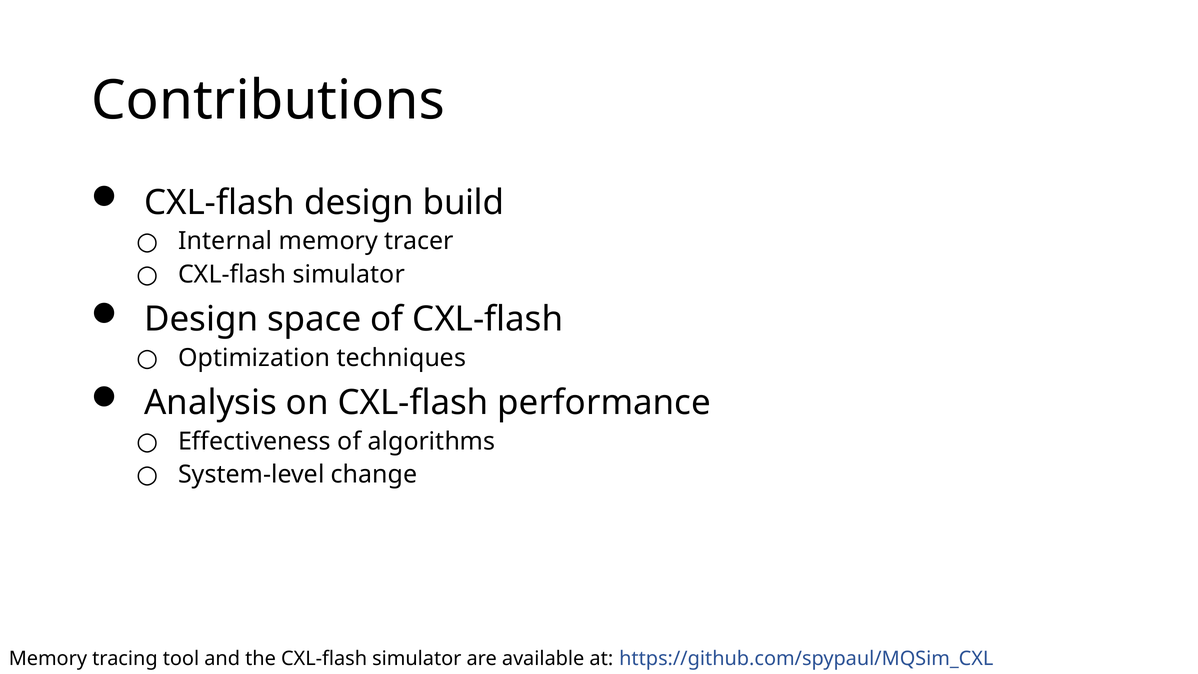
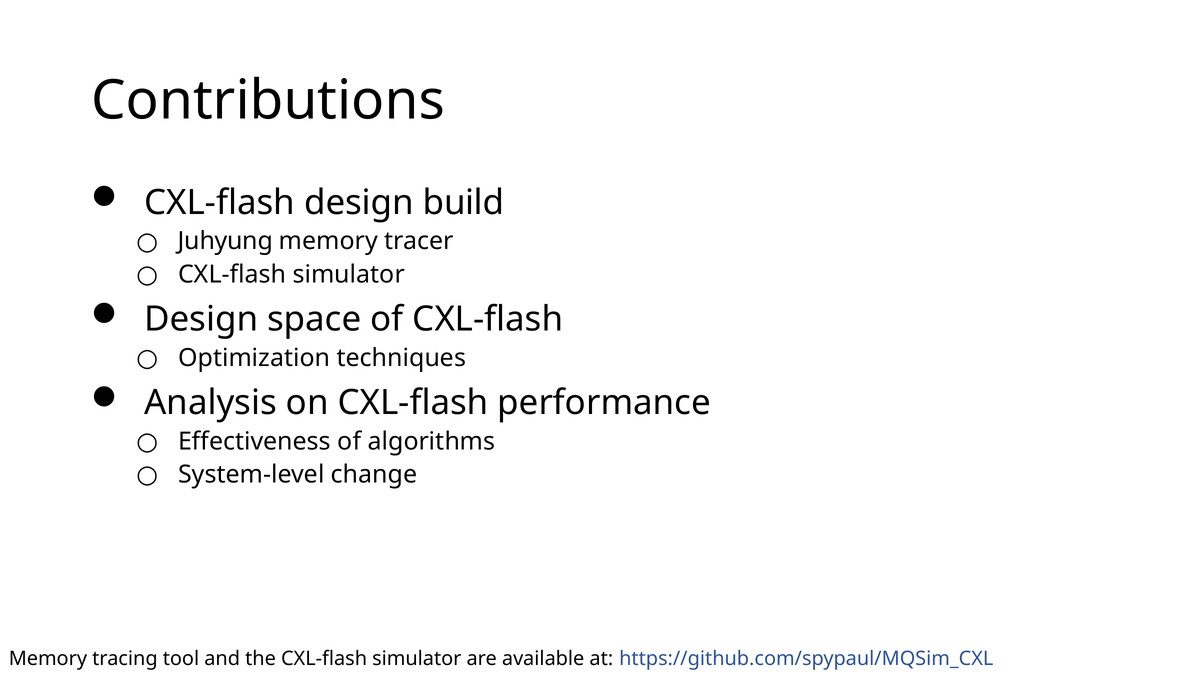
Internal: Internal -> Juhyung
